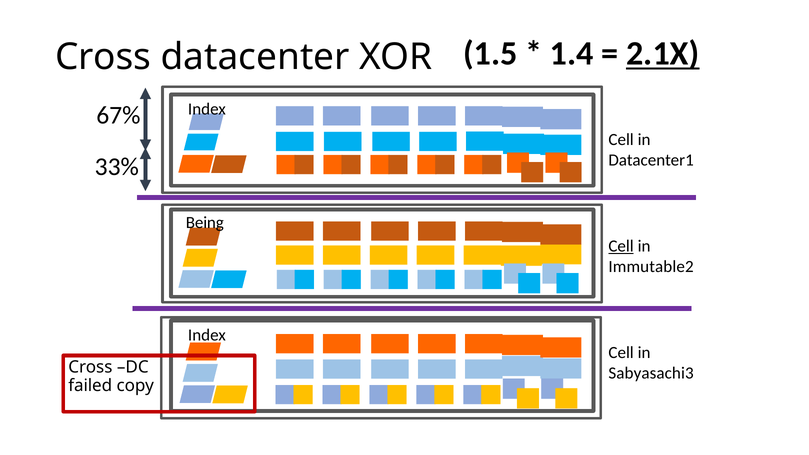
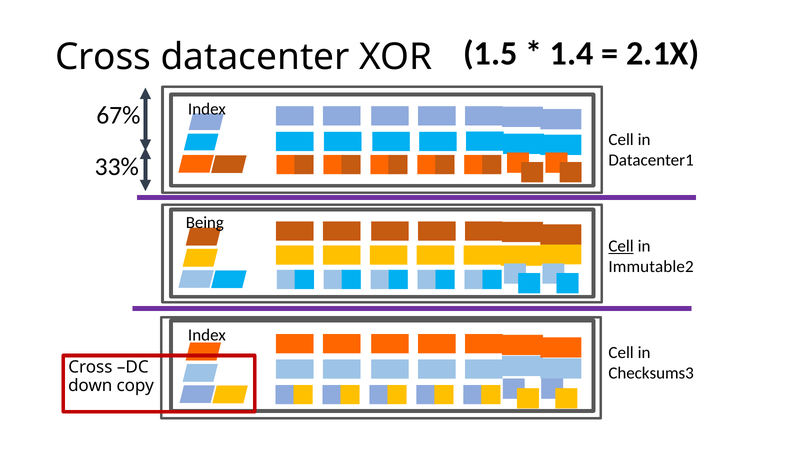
2.1X underline: present -> none
Sabyasachi3: Sabyasachi3 -> Checksums3
failed: failed -> down
